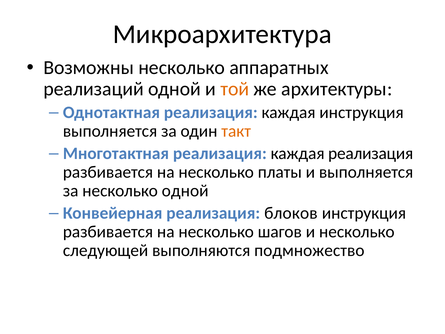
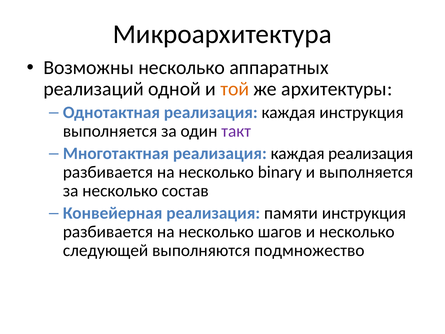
такт colour: orange -> purple
платы: платы -> binary
несколько одной: одной -> состав
блоков: блоков -> памяти
